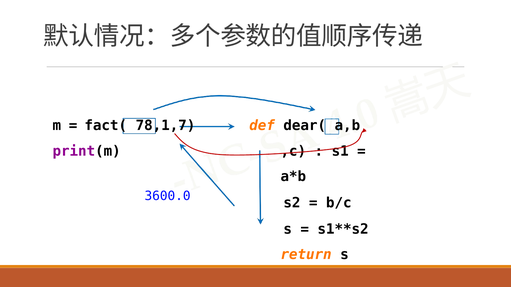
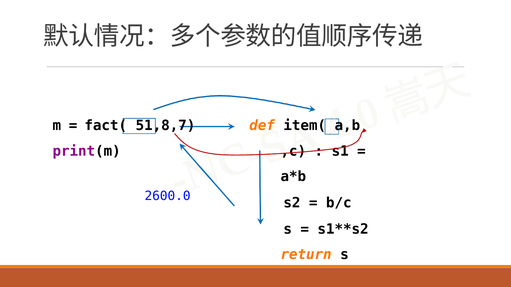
dear(: dear( -> item(
78,1,7: 78,1,7 -> 51,8,7
3600.0: 3600.0 -> 2600.0
